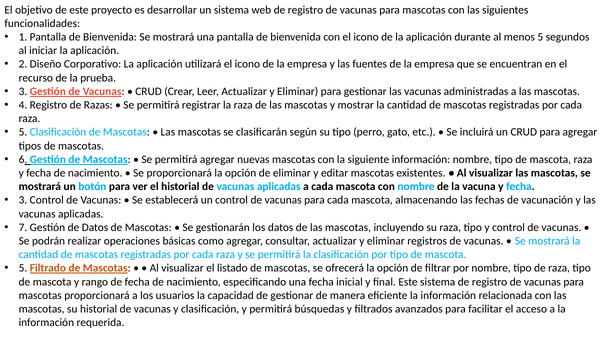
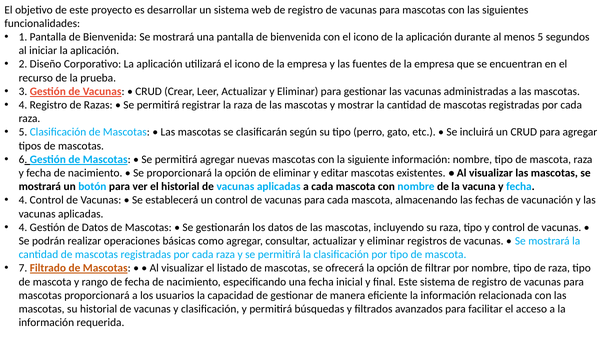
3 at (23, 200): 3 -> 4
7 at (23, 228): 7 -> 4
5 at (23, 268): 5 -> 7
